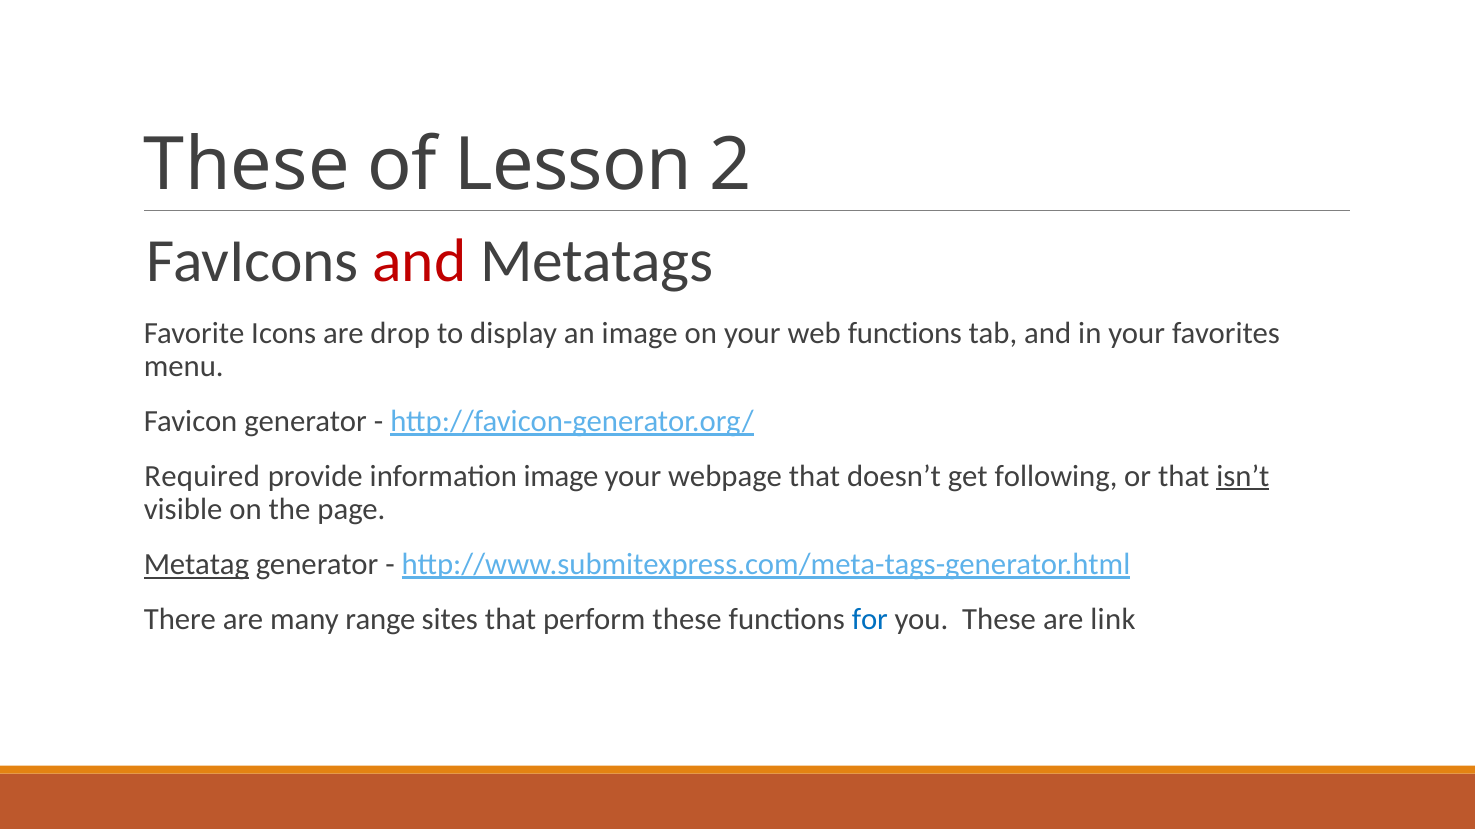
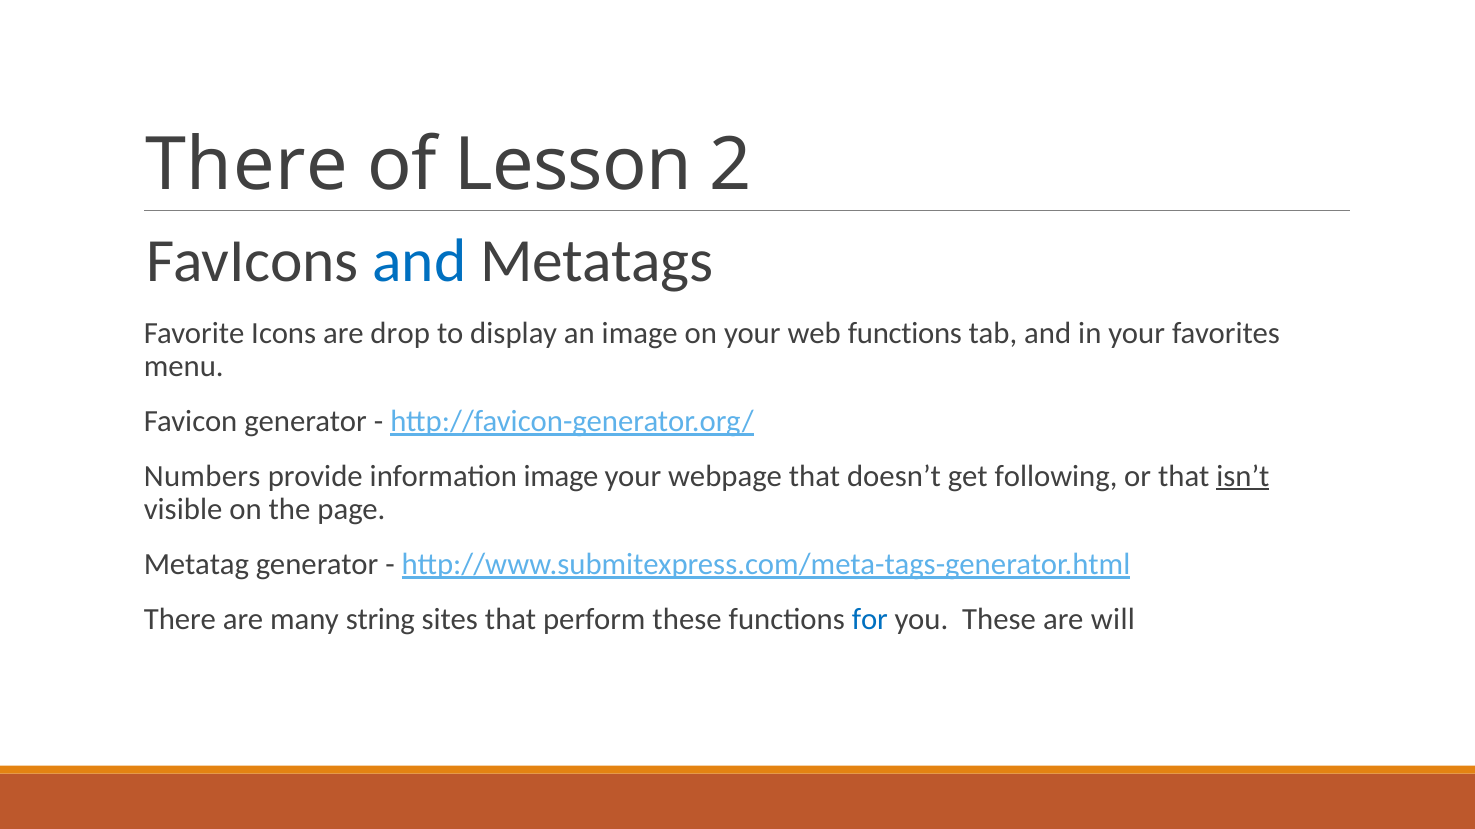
These at (247, 165): These -> There
and at (419, 262) colour: red -> blue
Required: Required -> Numbers
Metatag underline: present -> none
range: range -> string
link: link -> will
